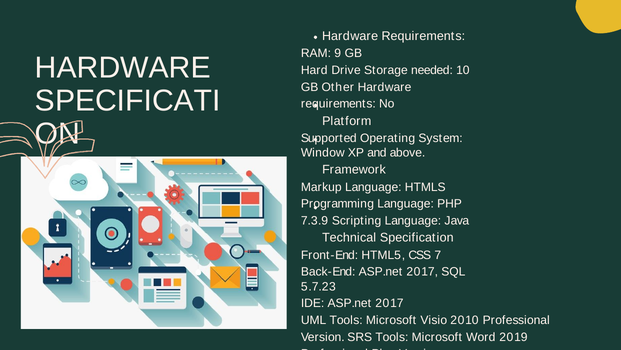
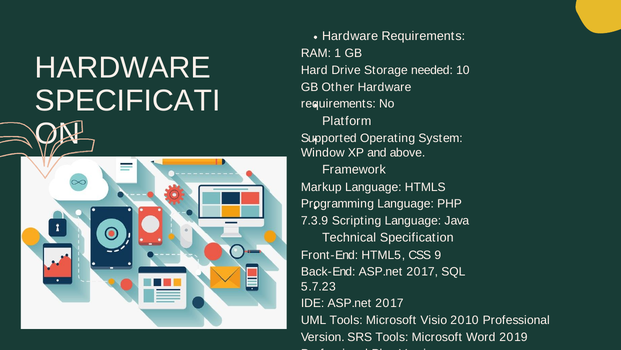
9: 9 -> 1
7: 7 -> 9
